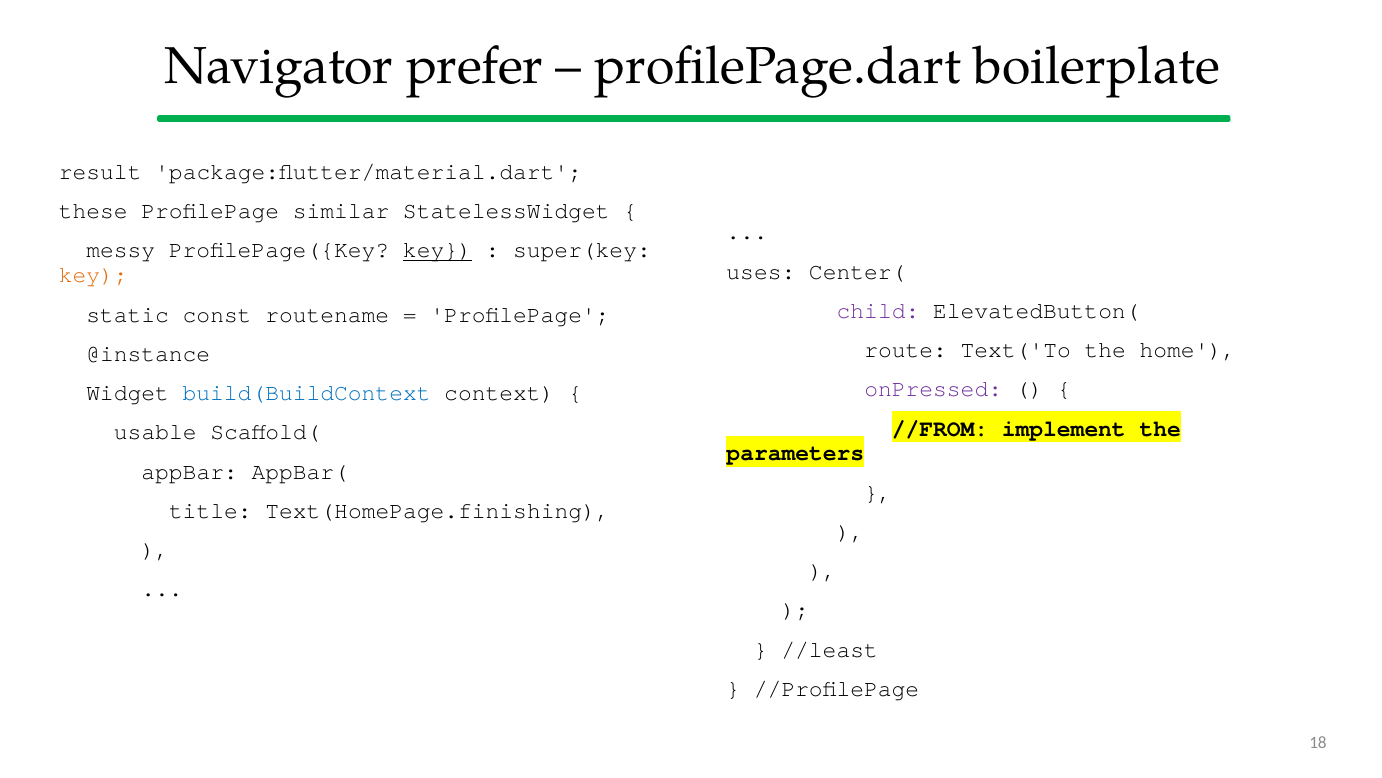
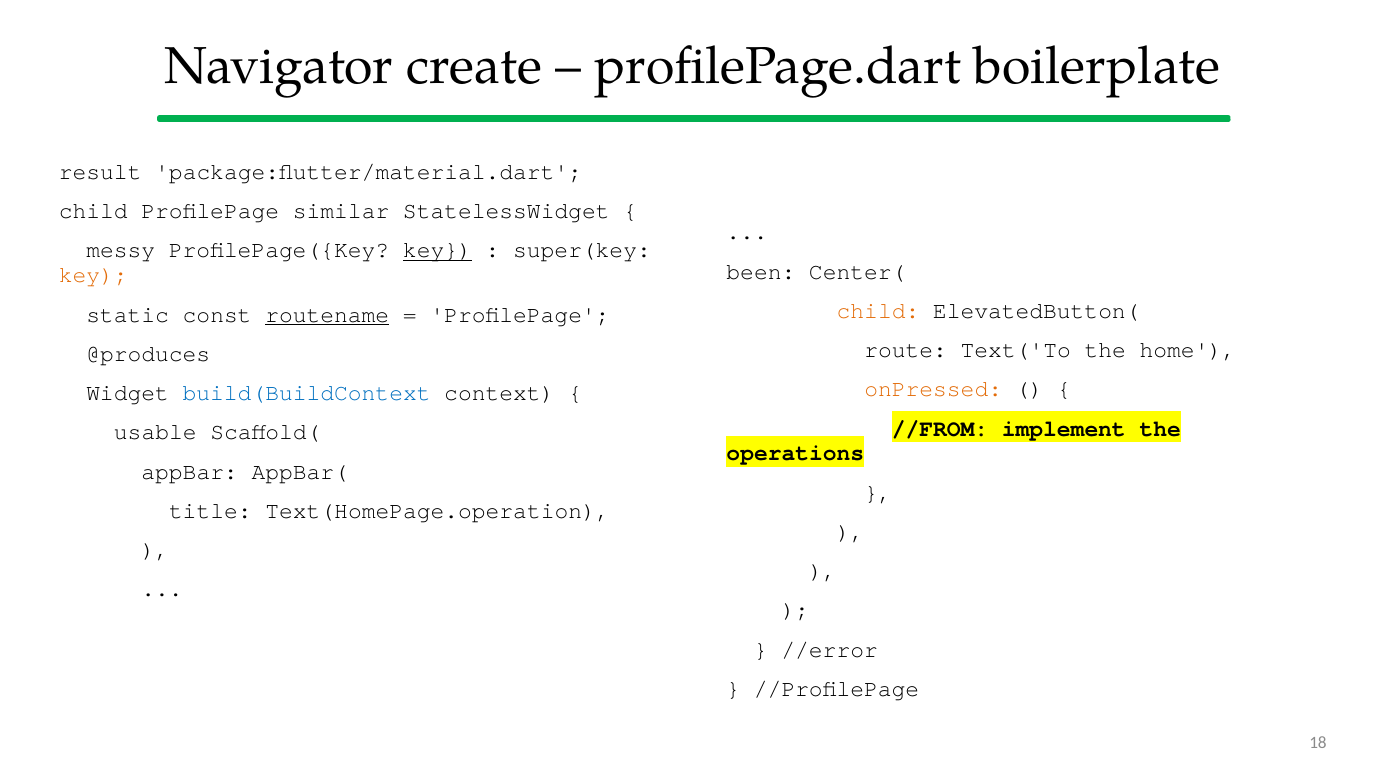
prefer: prefer -> create
these at (93, 211): these -> child
uses: uses -> been
child at (878, 310) colour: purple -> orange
routename underline: none -> present
@instance: @instance -> @produces
onPressed colour: purple -> orange
parameters: parameters -> operations
Text(HomePage.finishing: Text(HomePage.finishing -> Text(HomePage.operation
//least: //least -> //error
